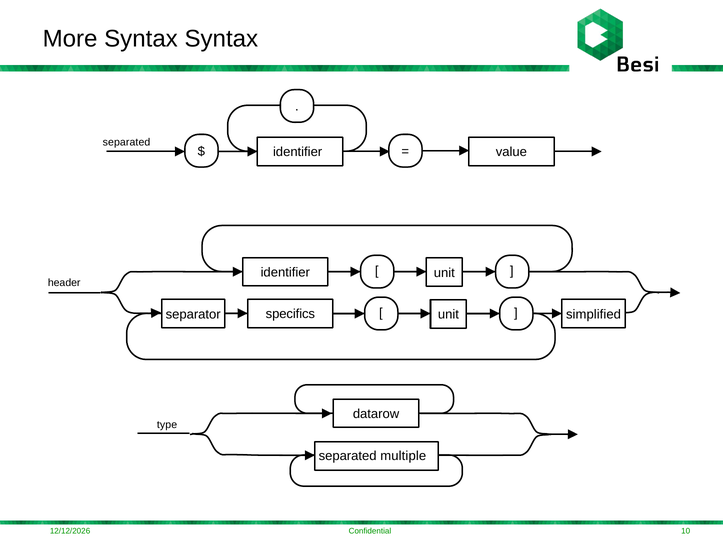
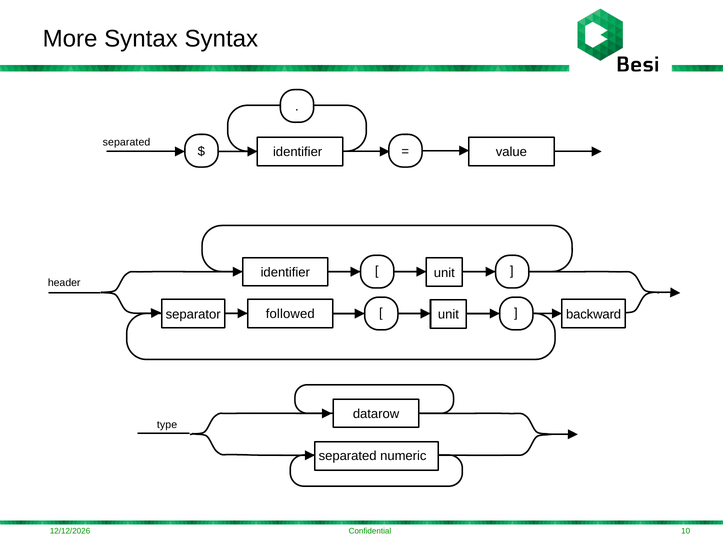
simplified: simplified -> backward
specifics: specifics -> followed
multiple: multiple -> numeric
